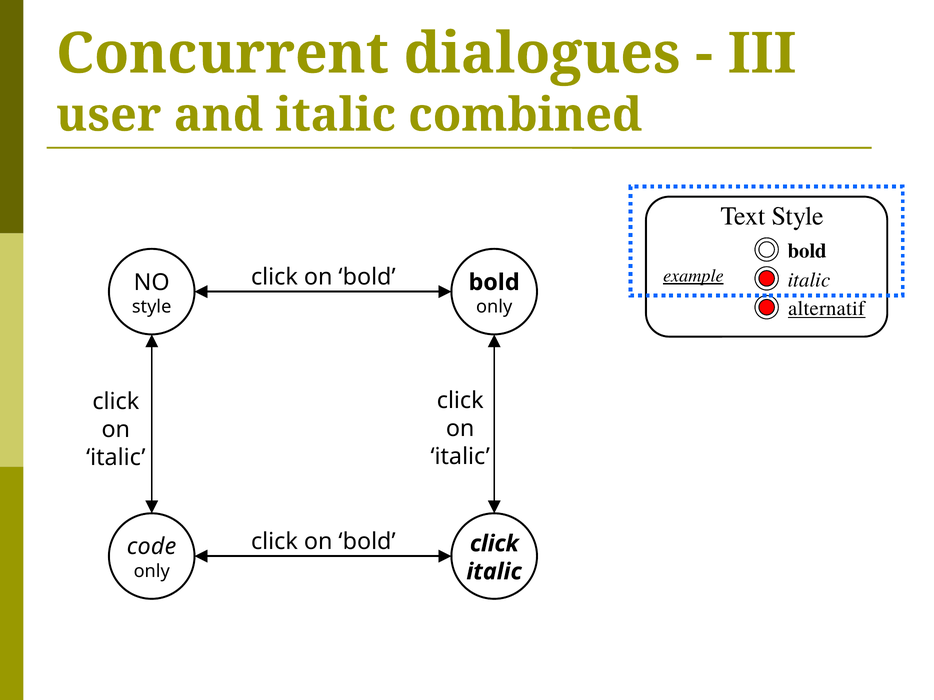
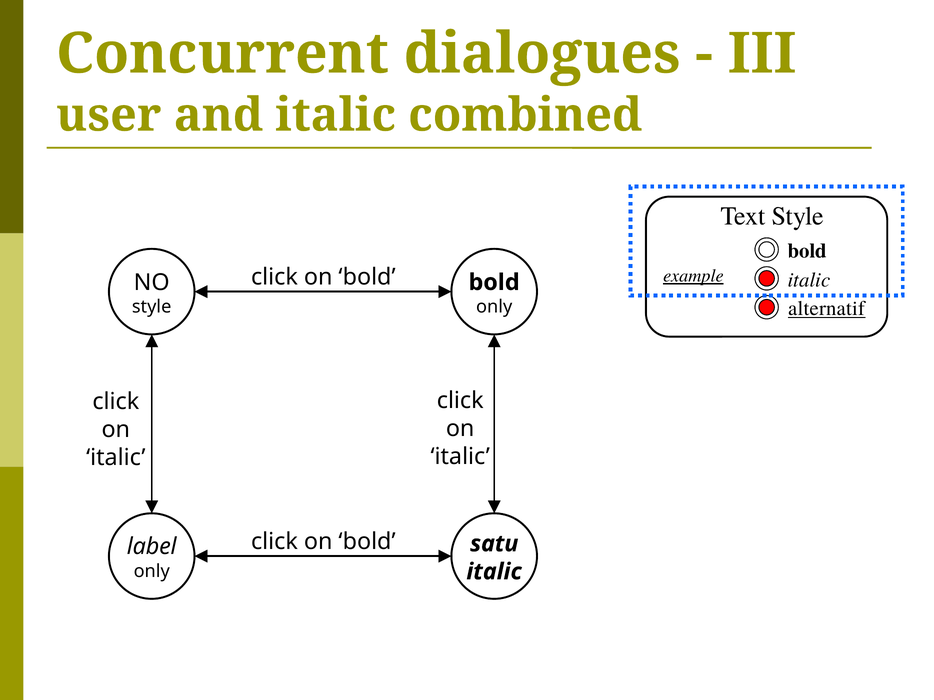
click at (494, 544): click -> satu
code: code -> label
